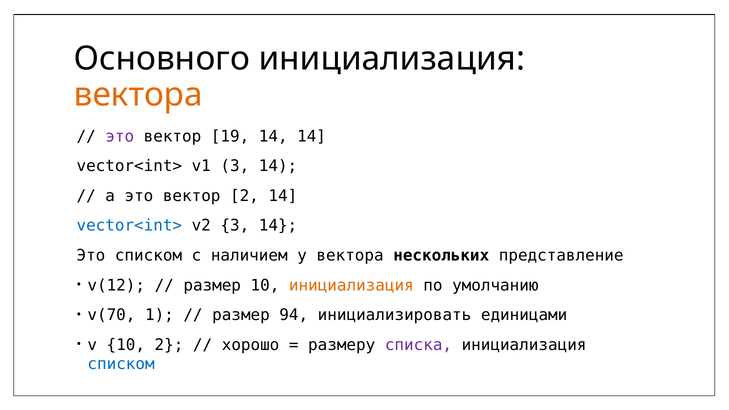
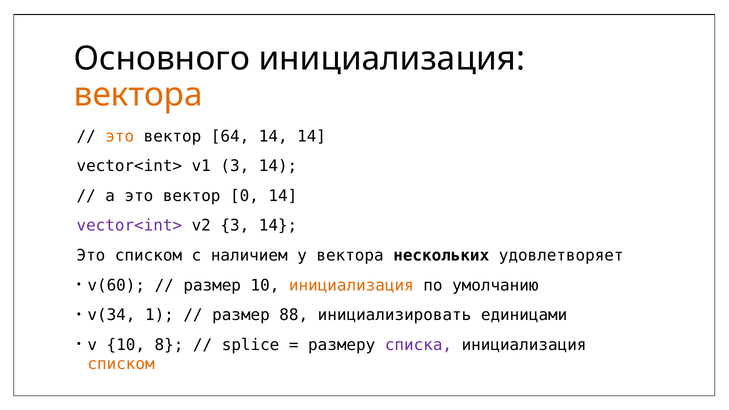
это at (120, 136) colour: purple -> orange
19: 19 -> 64
вектор 2: 2 -> 0
vector<int> at (129, 226) colour: blue -> purple
представление: представление -> удовлетворяет
v(12: v(12 -> v(60
v(70: v(70 -> v(34
94: 94 -> 88
10 2: 2 -> 8
хорошо: хорошо -> splice
списком at (121, 364) colour: blue -> orange
